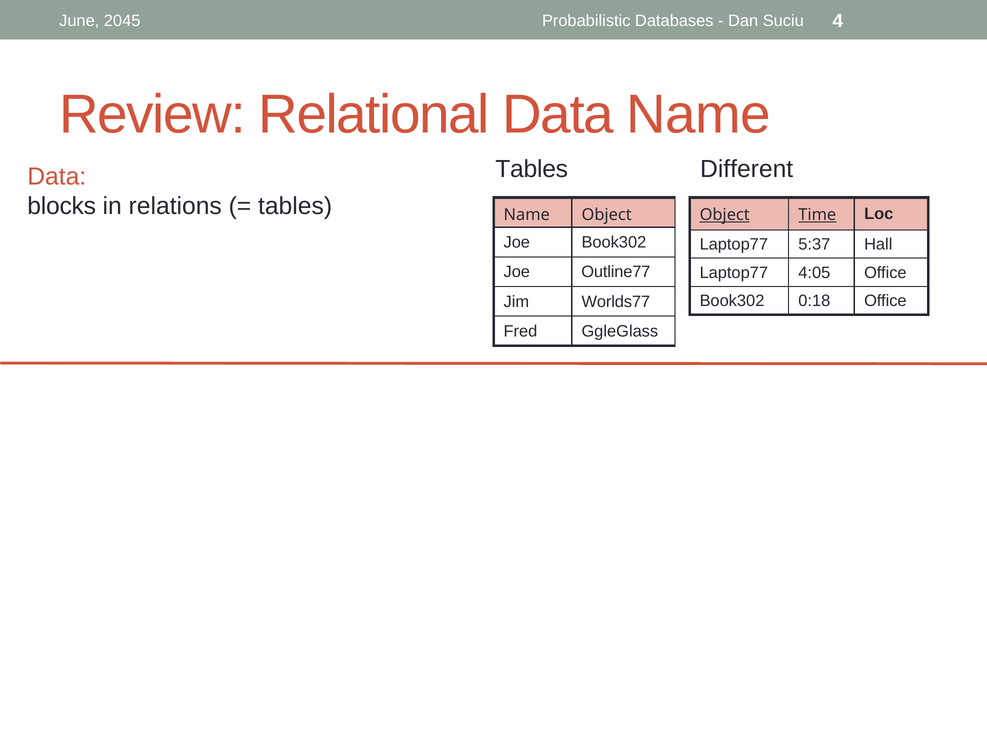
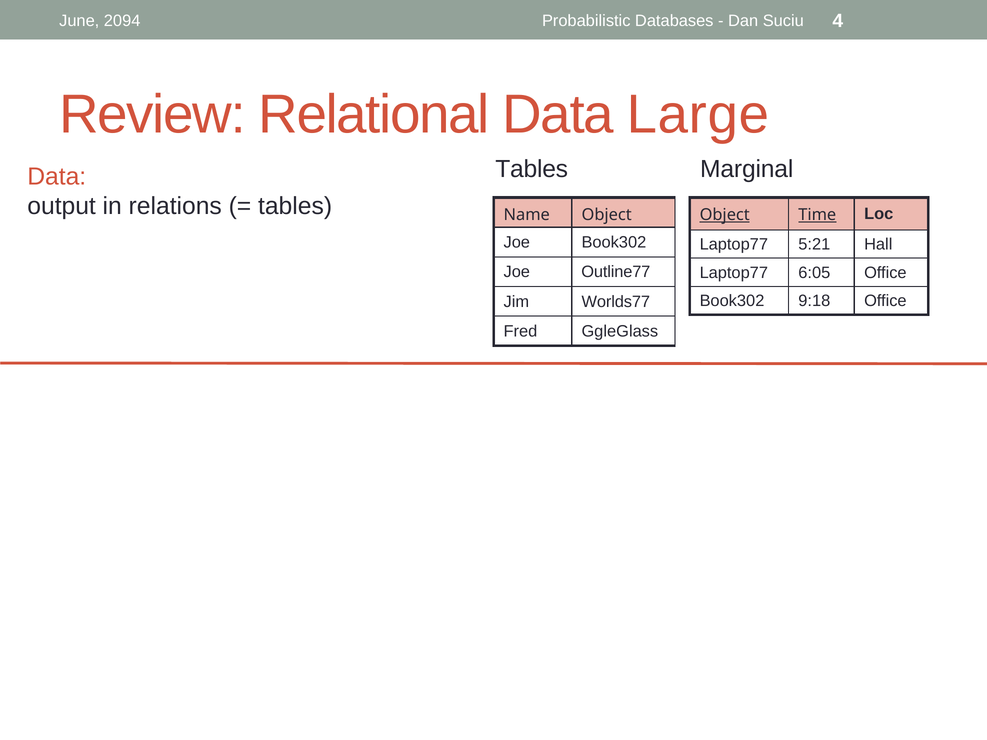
2045: 2045 -> 2094
Data Name: Name -> Large
Different: Different -> Marginal
blocks: blocks -> output
5:37: 5:37 -> 5:21
4:05: 4:05 -> 6:05
0:18: 0:18 -> 9:18
